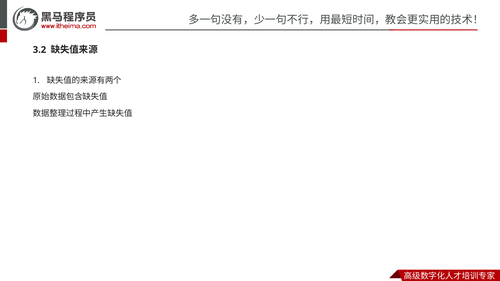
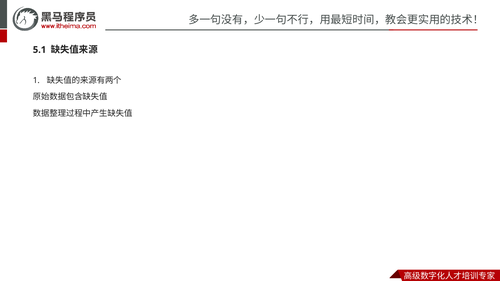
3.2: 3.2 -> 5.1
